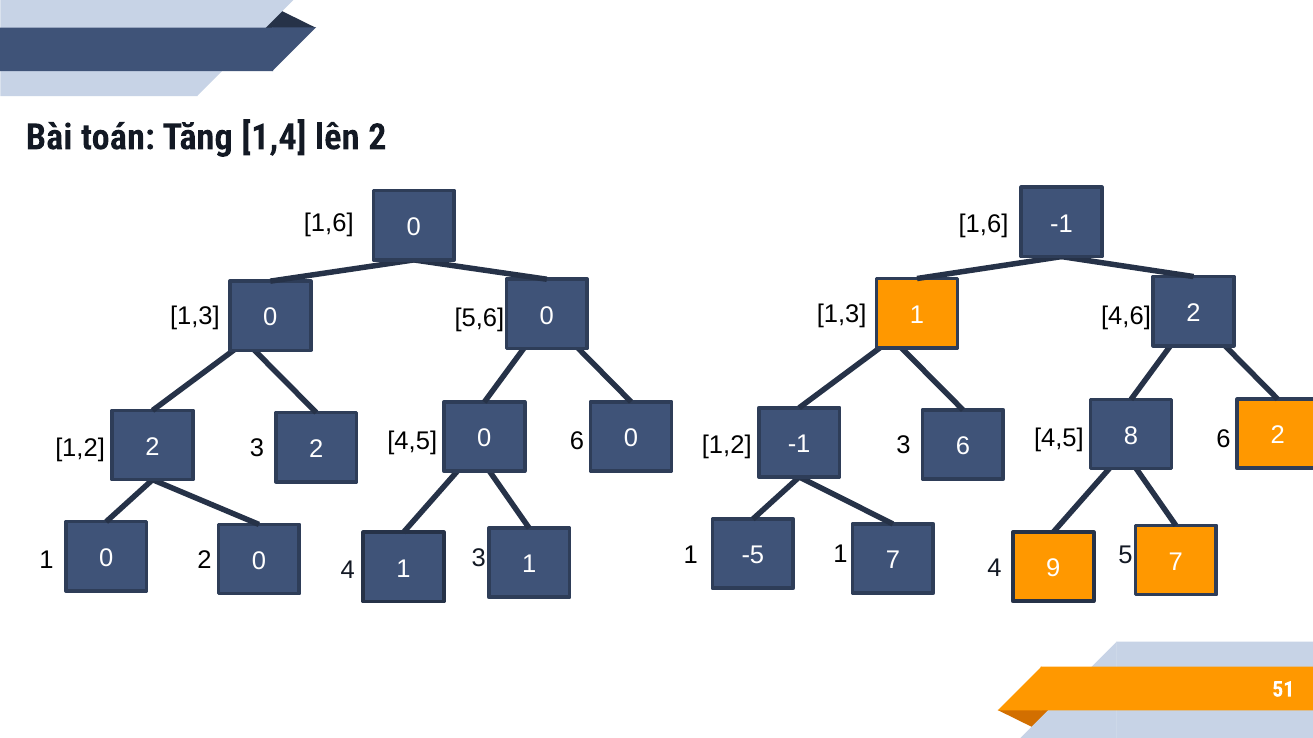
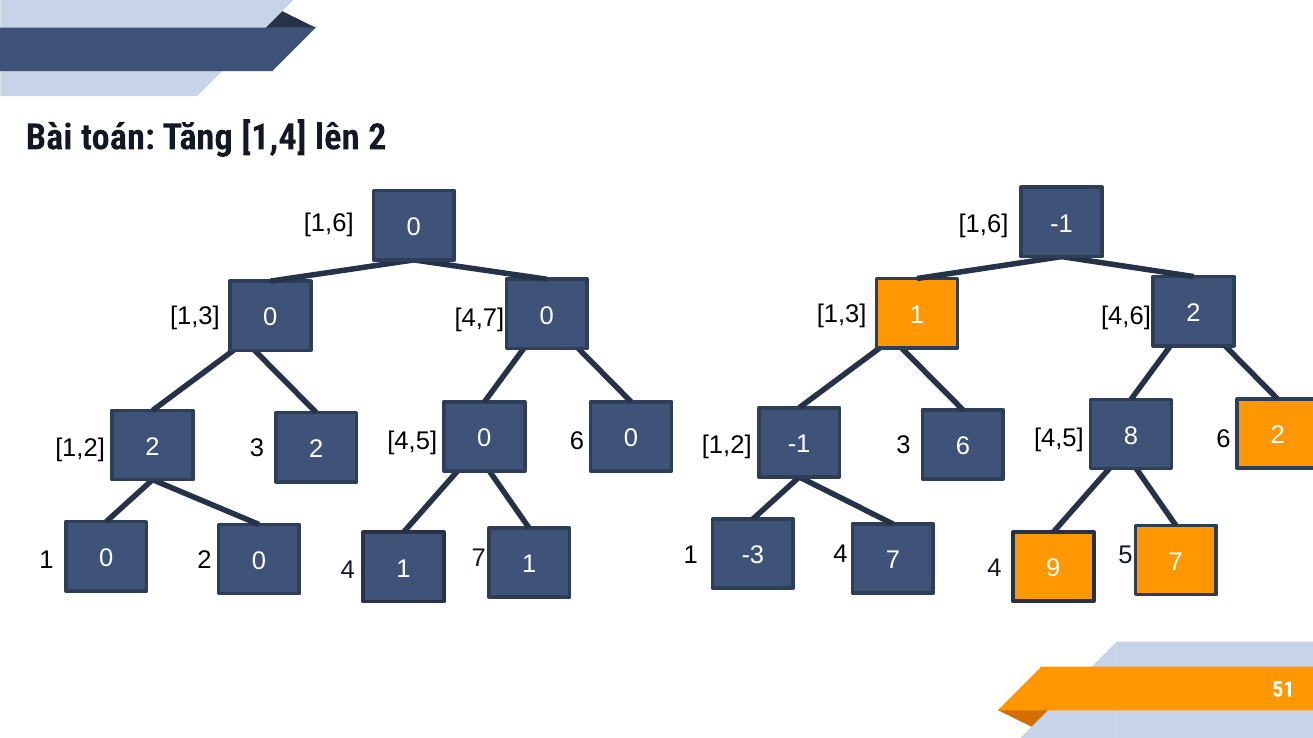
5,6: 5,6 -> 4,7
1 at (840, 554): 1 -> 4
-5: -5 -> -3
4 3: 3 -> 7
